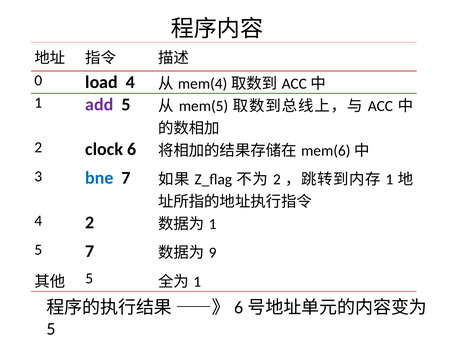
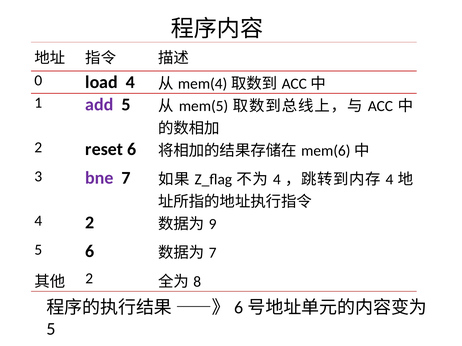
clock: clock -> reset
bne colour: blue -> purple
2 at (277, 180): 2 -> 4
1 at (389, 180): 1 -> 4
1 at (213, 224): 1 -> 9
5 7: 7 -> 6
9 at (213, 253): 9 -> 7
5 at (89, 279): 5 -> 2
1 at (197, 282): 1 -> 8
